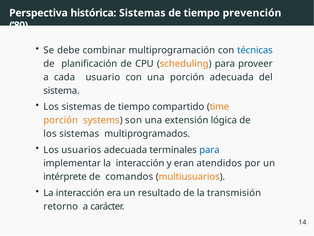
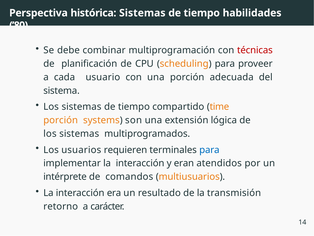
prevención: prevención -> habilidades
técnicas colour: blue -> red
usuarios adecuada: adecuada -> requieren
